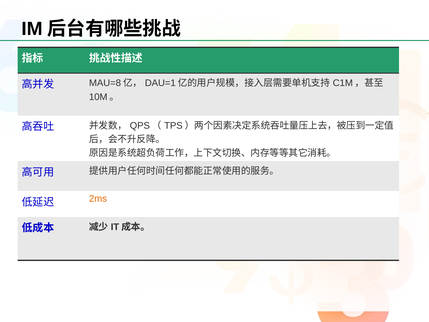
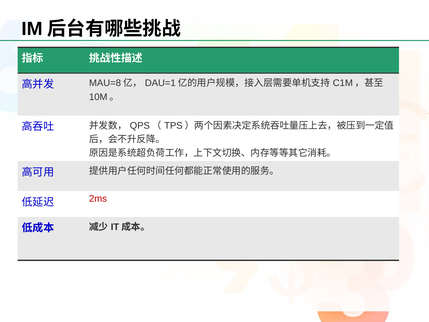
2ms colour: orange -> red
